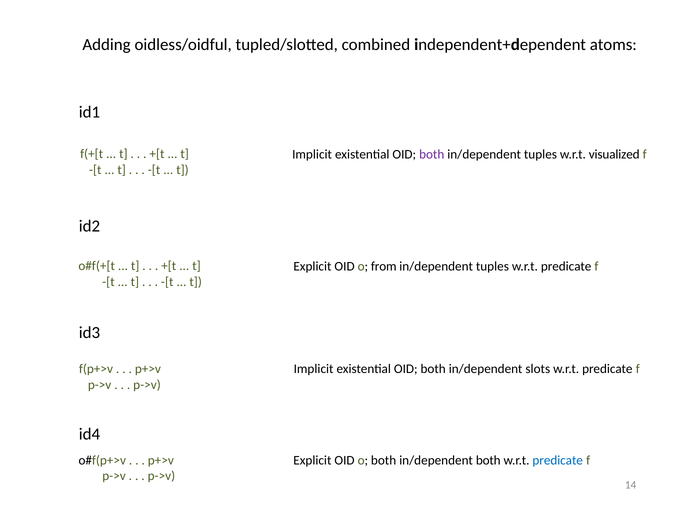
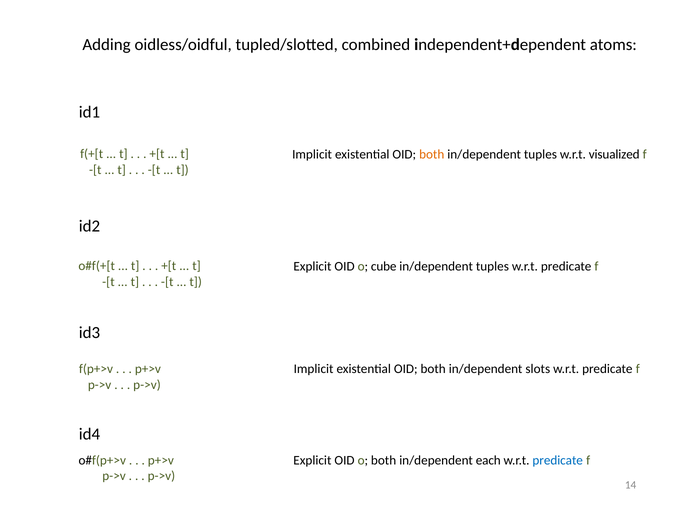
both at (432, 154) colour: purple -> orange
from: from -> cube
in/dependent both: both -> each
